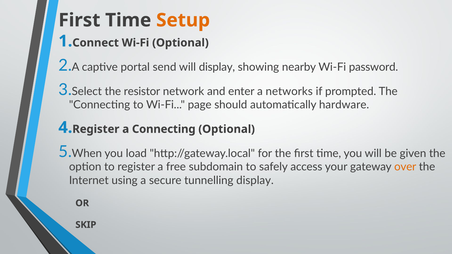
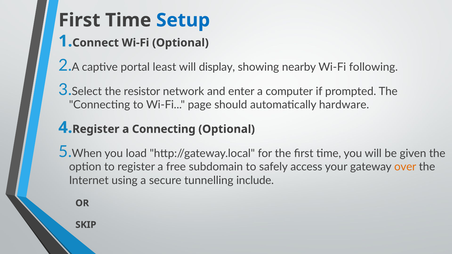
Setup colour: orange -> blue
send: send -> least
password: password -> following
networks: networks -> computer
tunnelling display: display -> include
